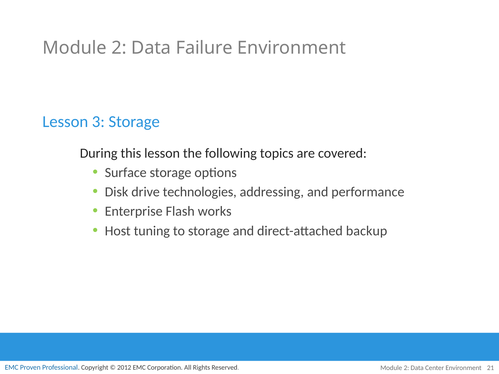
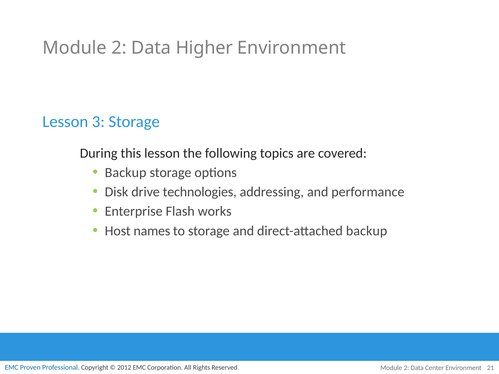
Failure: Failure -> Higher
Surface at (126, 173): Surface -> Backup
tuning: tuning -> names
